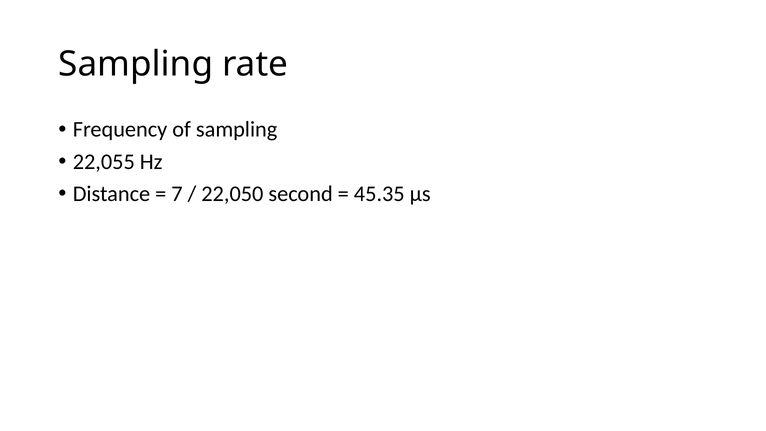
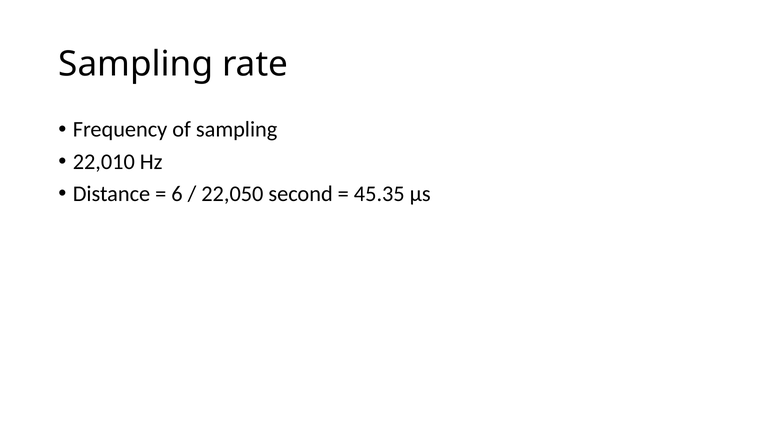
22,055: 22,055 -> 22,010
7: 7 -> 6
